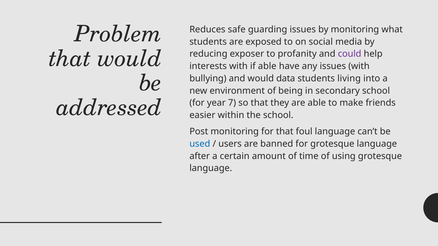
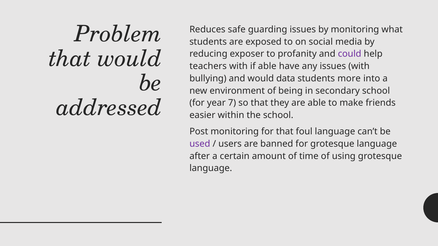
interests: interests -> teachers
living: living -> more
used colour: blue -> purple
